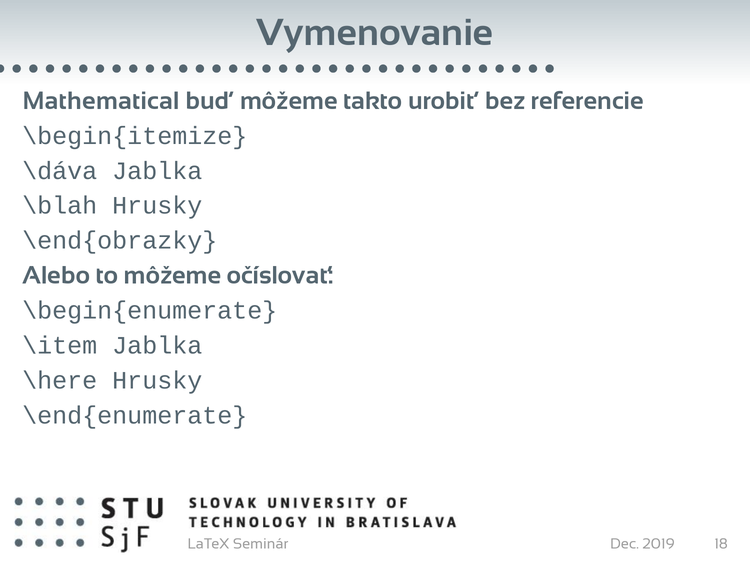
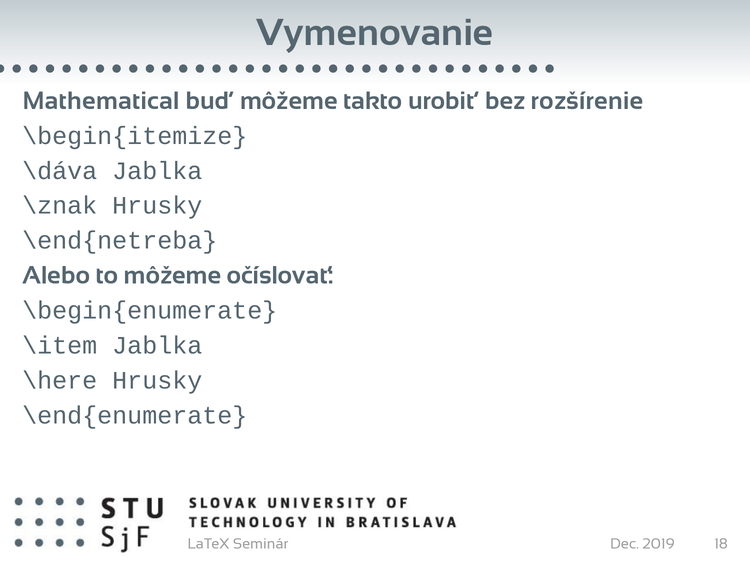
referencie: referencie -> rozšírenie
\blah: \blah -> \znak
\end{obrazky: \end{obrazky -> \end{netreba
